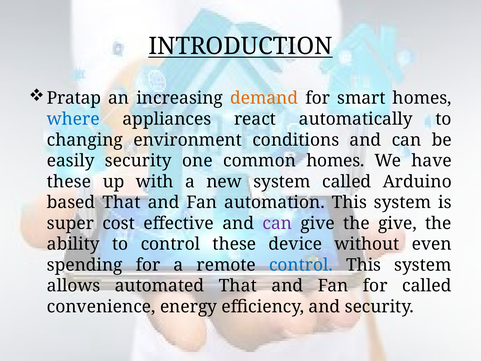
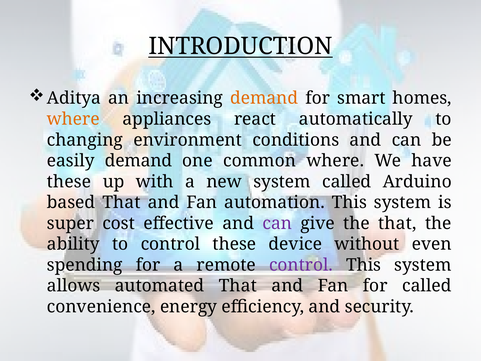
Pratap: Pratap -> Aditya
where at (73, 119) colour: blue -> orange
easily security: security -> demand
common homes: homes -> where
the give: give -> that
control at (301, 265) colour: blue -> purple
